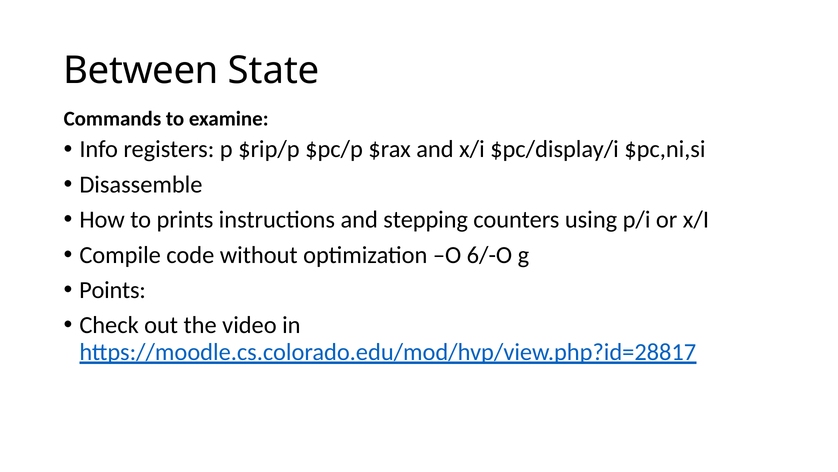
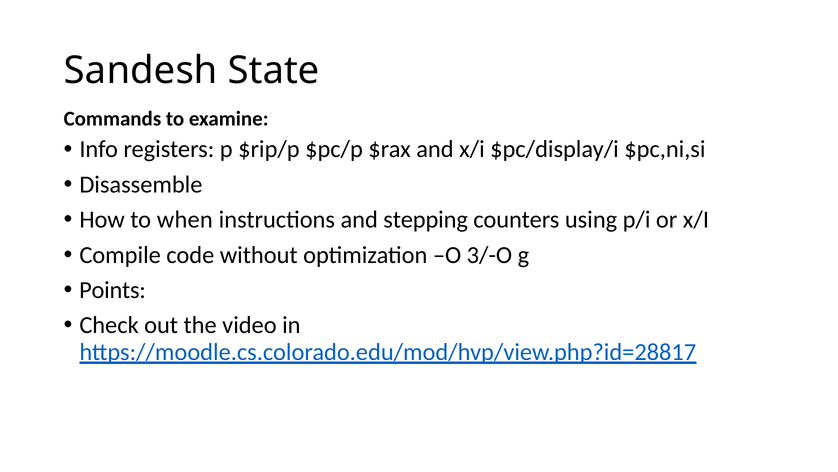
Between: Between -> Sandesh
prints: prints -> when
6/-O: 6/-O -> 3/-O
